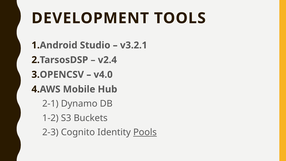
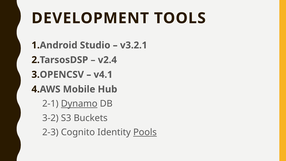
v4.0: v4.0 -> v4.1
Dynamo underline: none -> present
1-2: 1-2 -> 3-2
